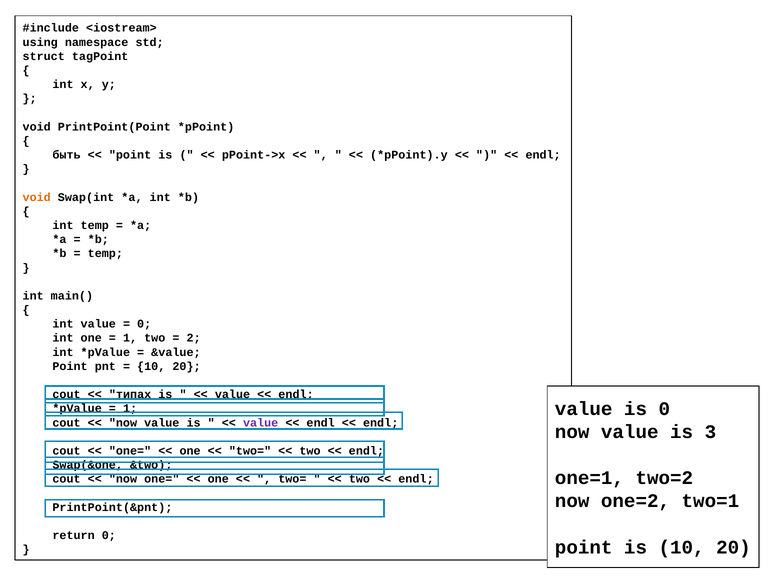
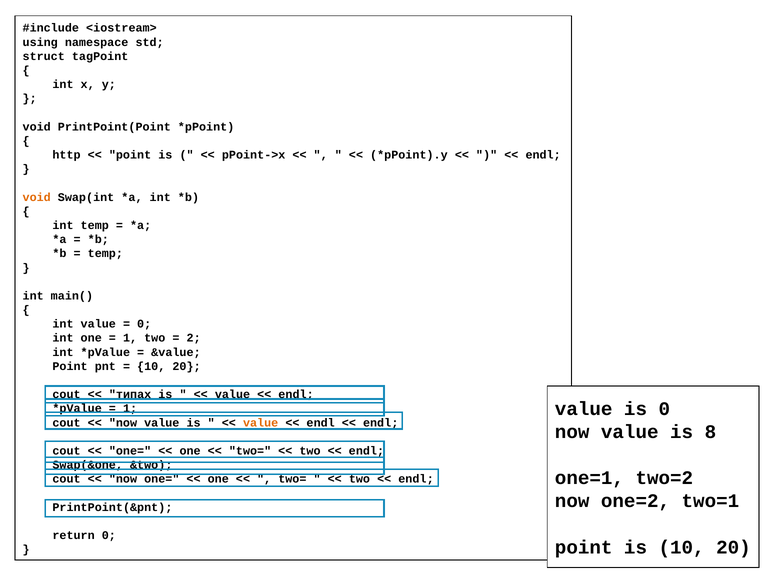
быть: быть -> http
value at (261, 423) colour: purple -> orange
3: 3 -> 8
